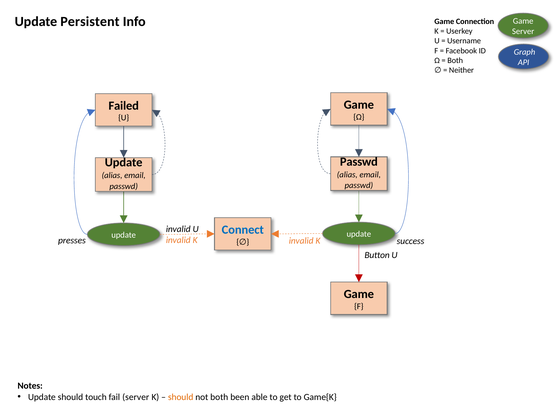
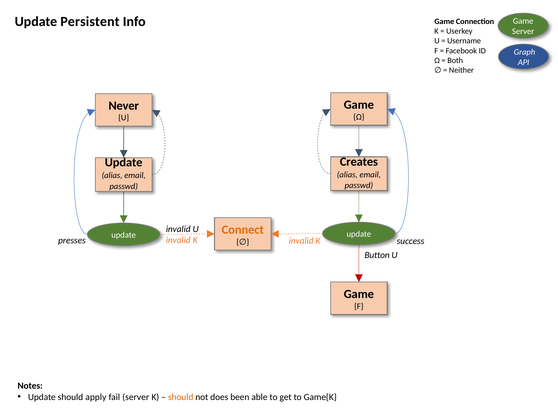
Failed: Failed -> Never
Passwd at (359, 162): Passwd -> Creates
Connect colour: blue -> orange
touch: touch -> apply
not both: both -> does
